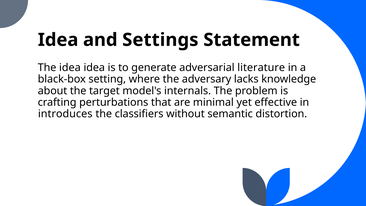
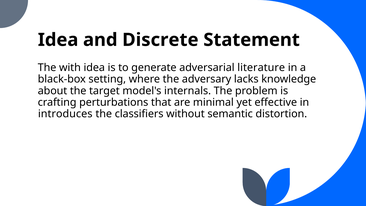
Settings: Settings -> Discrete
The idea: idea -> with
